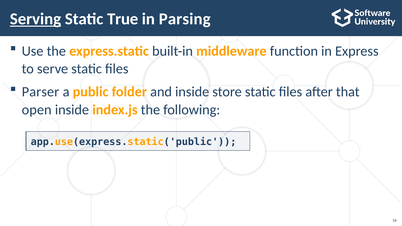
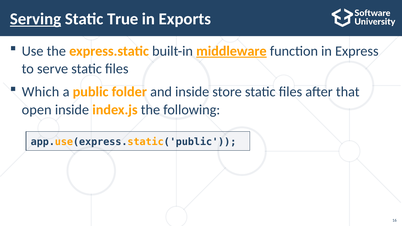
Parsing: Parsing -> Exports
middleware underline: none -> present
Parser: Parser -> Which
